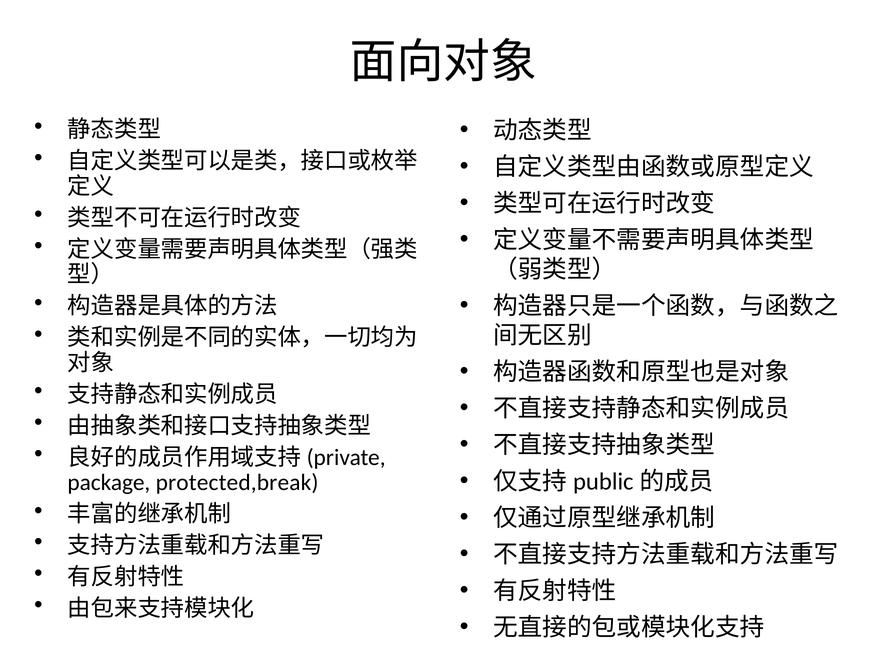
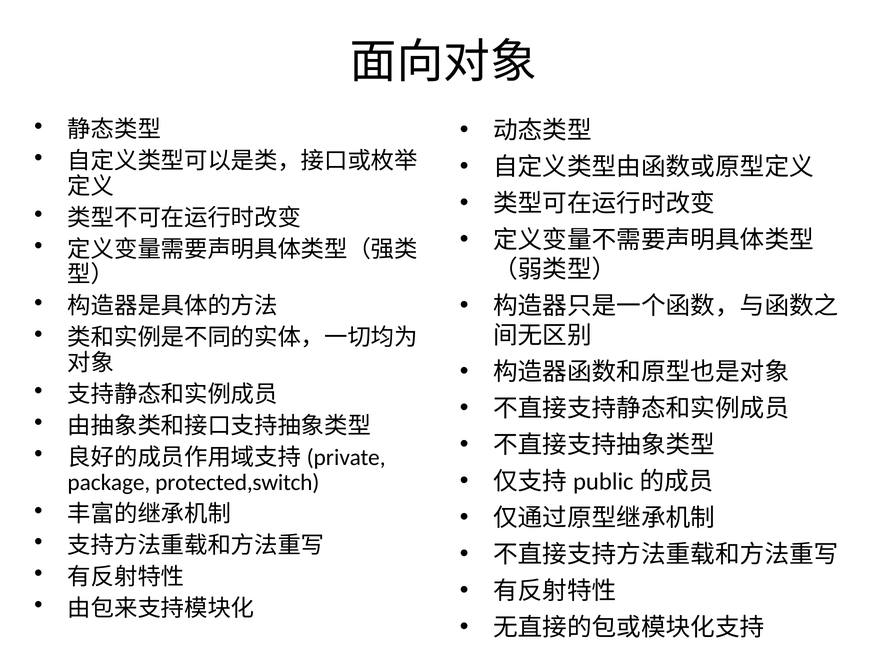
protected,break: protected,break -> protected,switch
